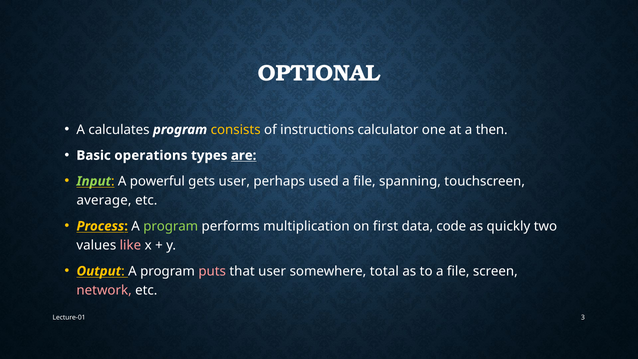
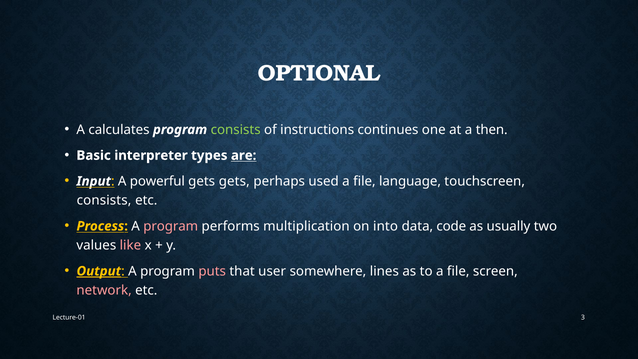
consists at (236, 130) colour: yellow -> light green
calculator: calculator -> continues
operations: operations -> interpreter
Input colour: light green -> white
gets user: user -> gets
spanning: spanning -> language
average at (104, 200): average -> consists
program at (171, 226) colour: light green -> pink
first: first -> into
quickly: quickly -> usually
Output underline: none -> present
total: total -> lines
